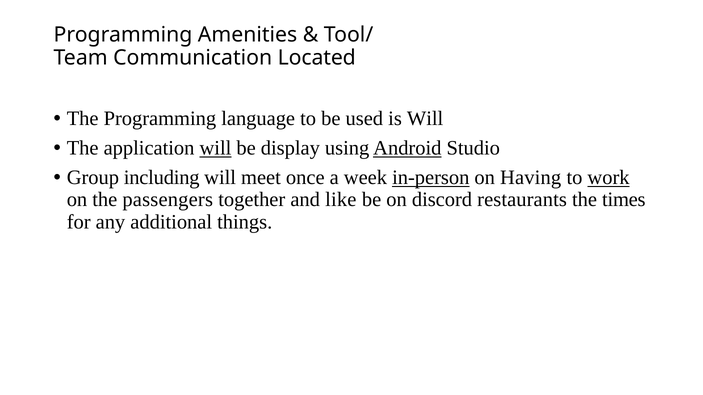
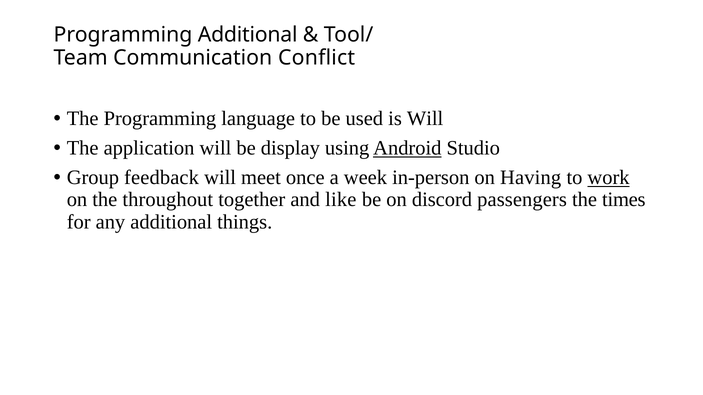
Programming Amenities: Amenities -> Additional
Located: Located -> Conflict
will at (215, 148) underline: present -> none
including: including -> feedback
in-person underline: present -> none
passengers: passengers -> throughout
restaurants: restaurants -> passengers
